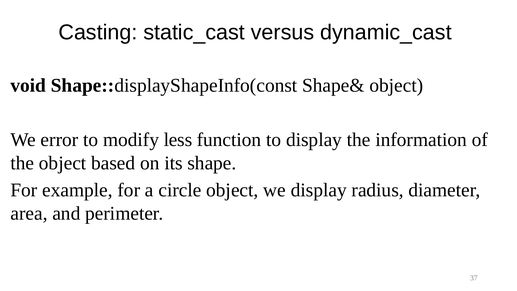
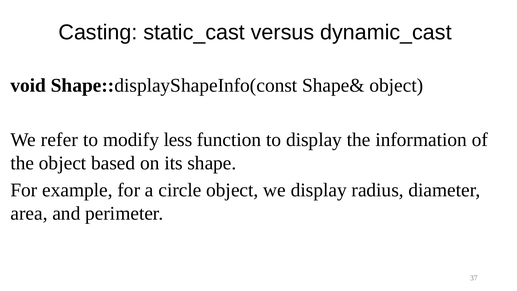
error: error -> refer
